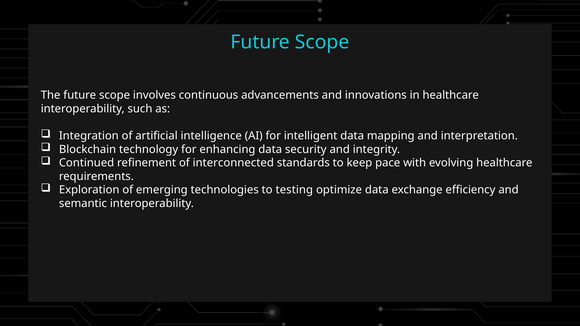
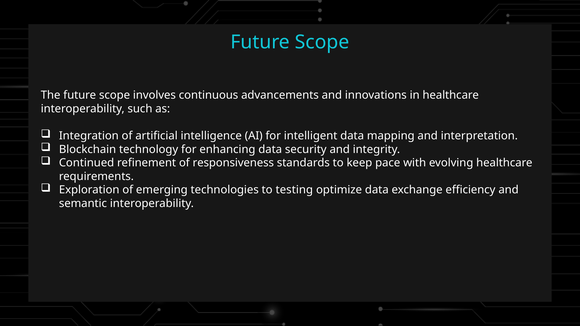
interconnected: interconnected -> responsiveness
